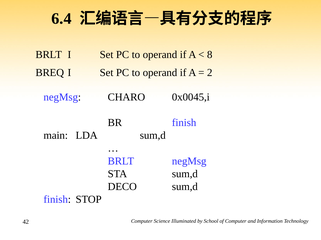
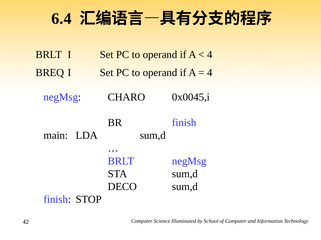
8 at (210, 55): 8 -> 4
2 at (210, 73): 2 -> 4
